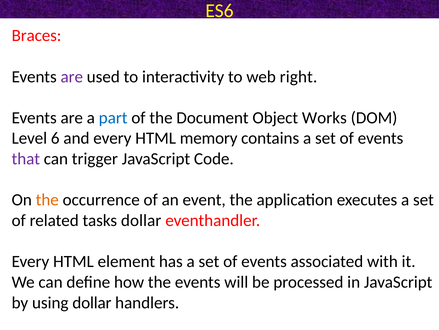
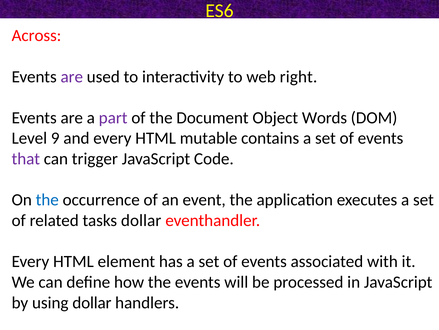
Braces: Braces -> Across
part colour: blue -> purple
Works: Works -> Words
6: 6 -> 9
memory: memory -> mutable
the at (47, 200) colour: orange -> blue
